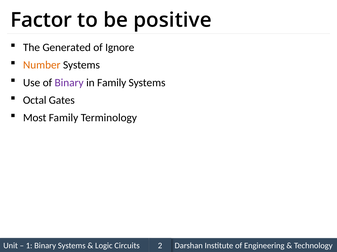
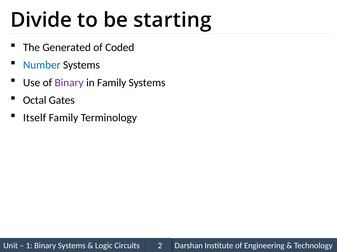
Factor: Factor -> Divide
positive: positive -> starting
Ignore: Ignore -> Coded
Number colour: orange -> blue
Most: Most -> Itself
